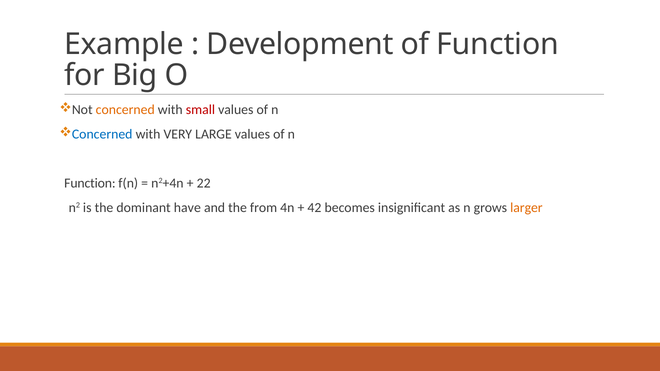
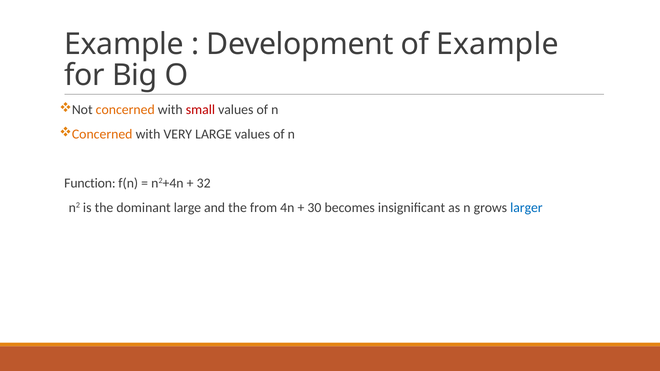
of Function: Function -> Example
Concerned at (102, 134) colour: blue -> orange
22: 22 -> 32
dominant have: have -> large
42: 42 -> 30
larger colour: orange -> blue
